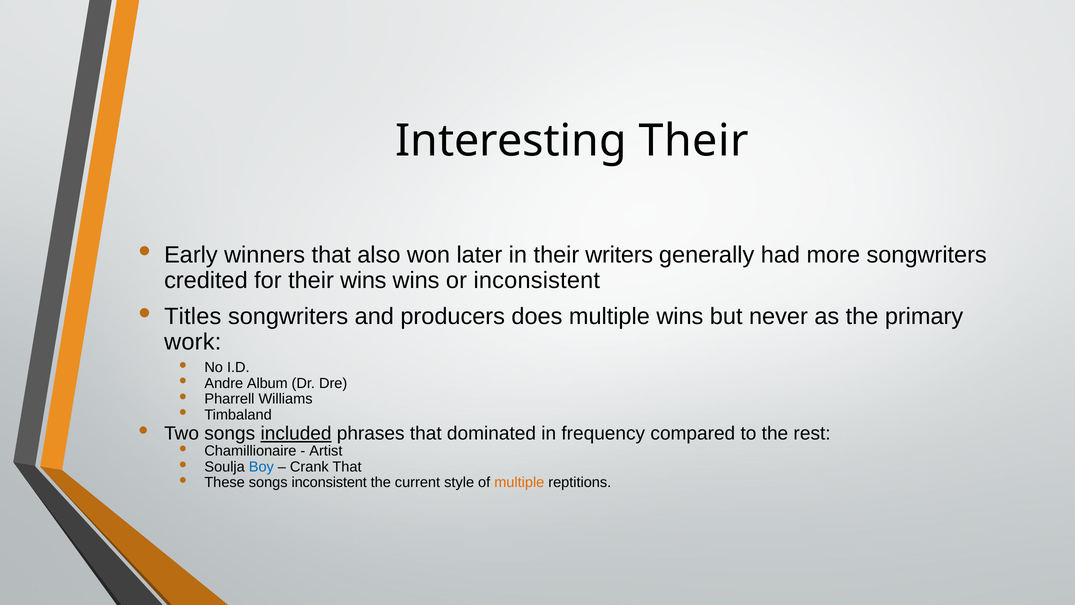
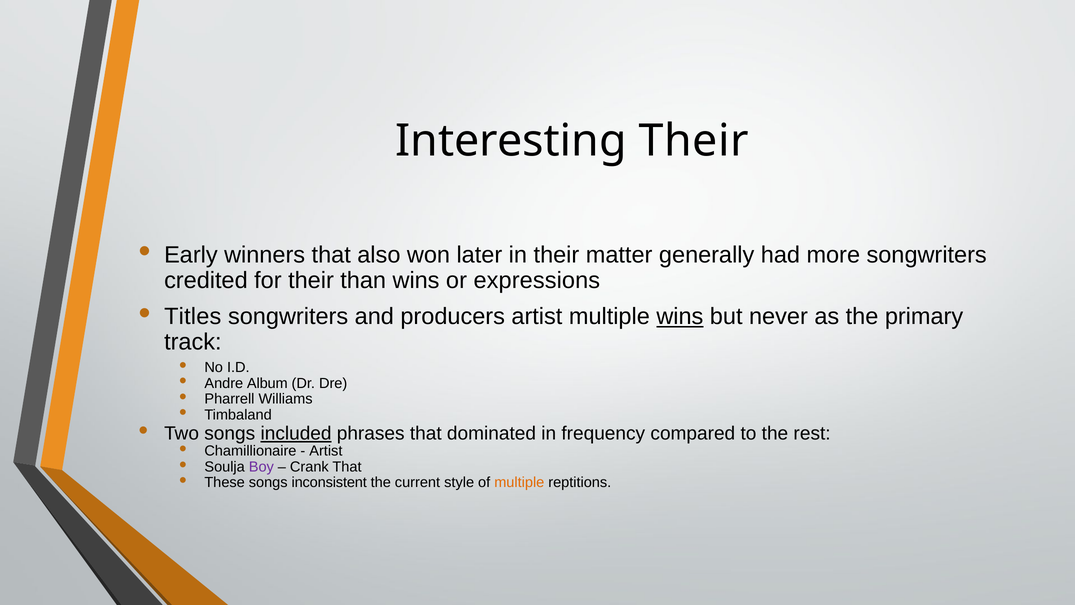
writers: writers -> matter
their wins: wins -> than
or inconsistent: inconsistent -> expressions
producers does: does -> artist
wins at (680, 317) underline: none -> present
work: work -> track
Boy colour: blue -> purple
